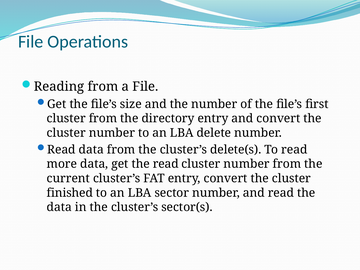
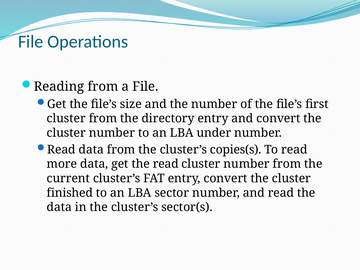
delete: delete -> under
delete(s: delete(s -> copies(s
